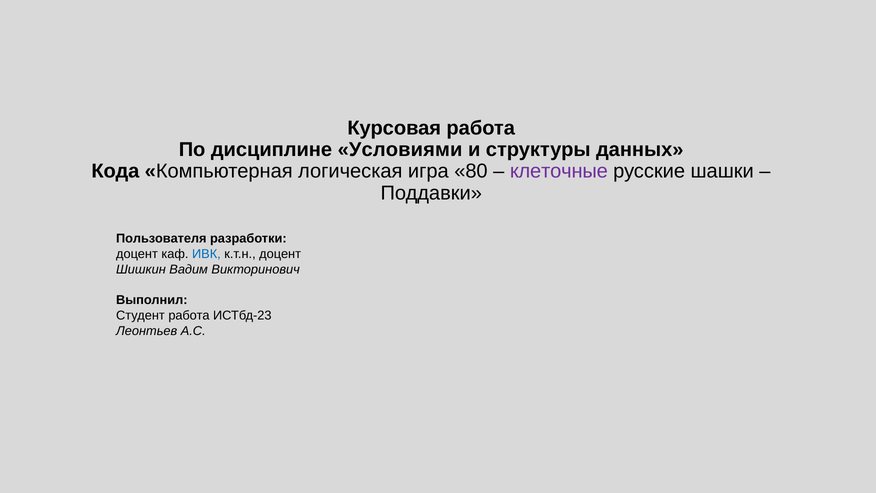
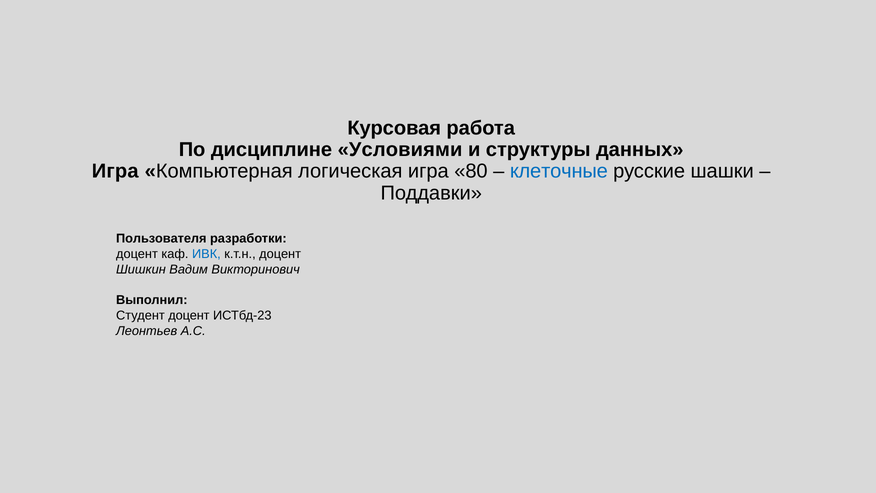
Кода at (115, 171): Кода -> Игра
клеточные colour: purple -> blue
Студент работа: работа -> доцент
